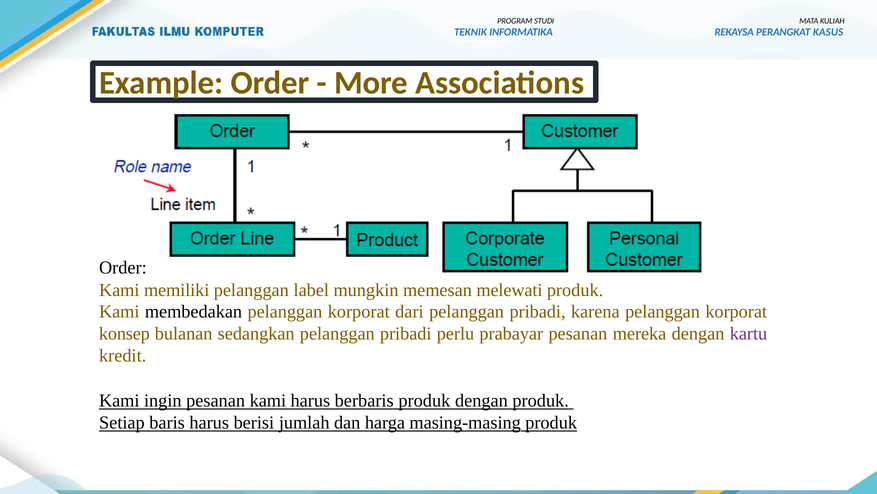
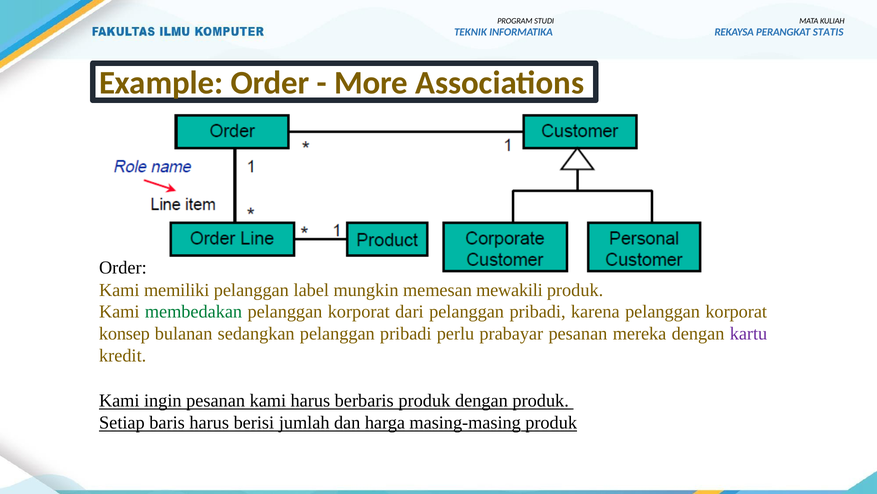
KASUS: KASUS -> STATIS
melewati: melewati -> mewakili
membedakan colour: black -> green
